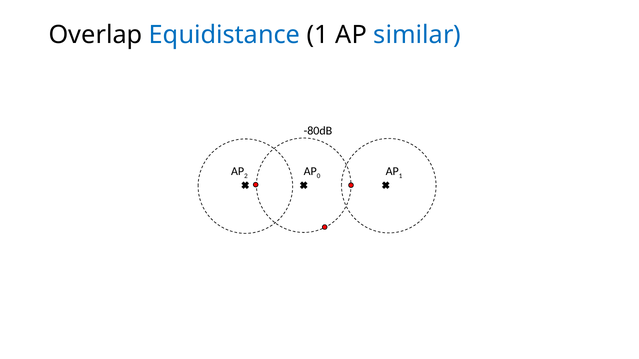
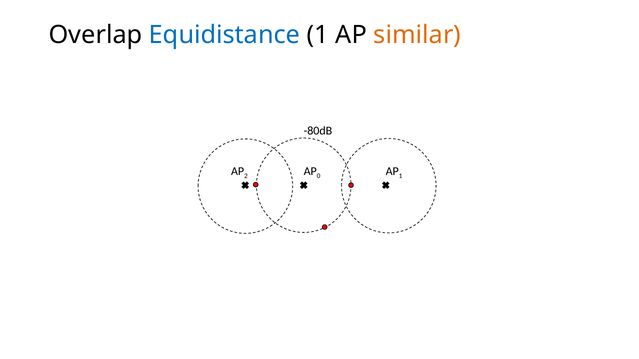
similar colour: blue -> orange
